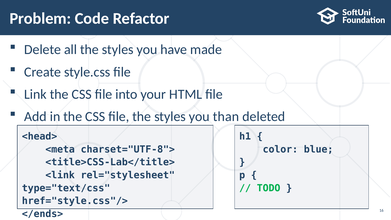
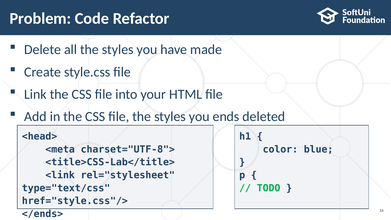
than: than -> ends
